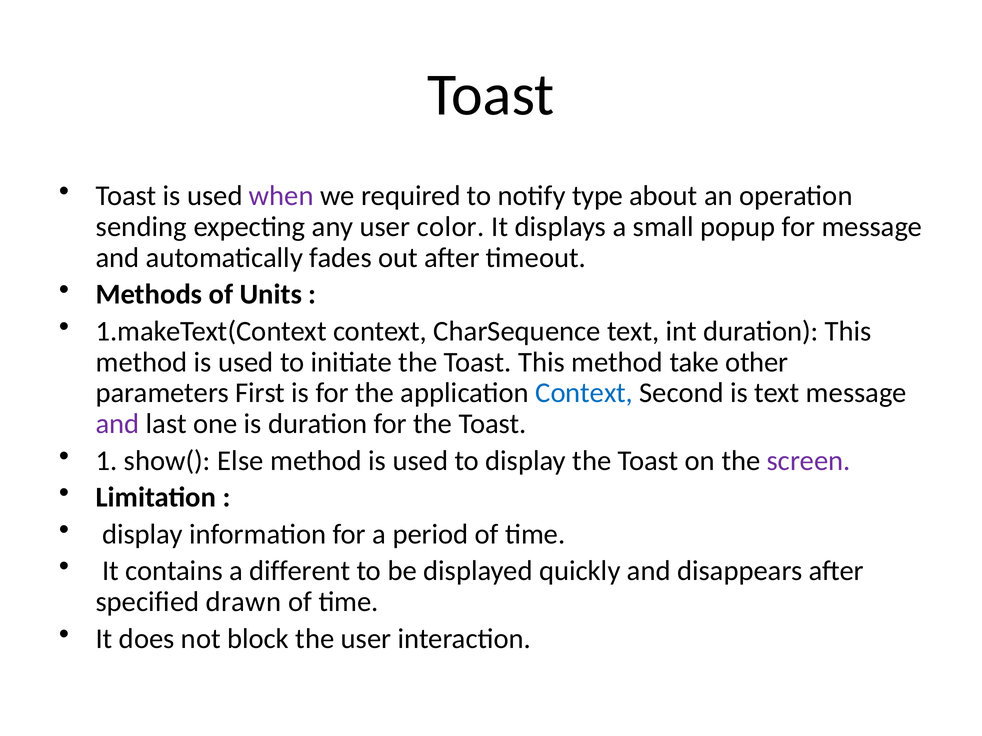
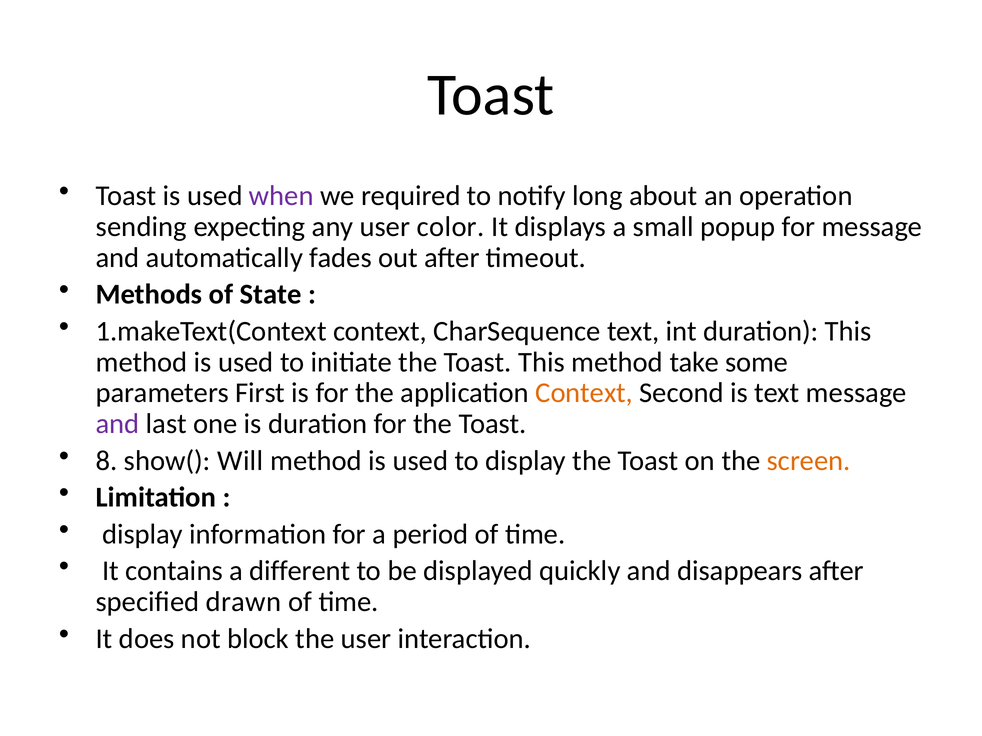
type: type -> long
Units: Units -> State
other: other -> some
Context at (584, 393) colour: blue -> orange
1: 1 -> 8
Else: Else -> Will
screen colour: purple -> orange
